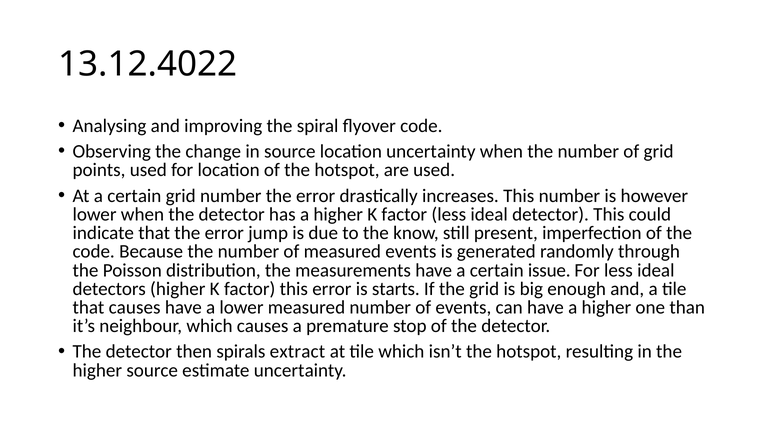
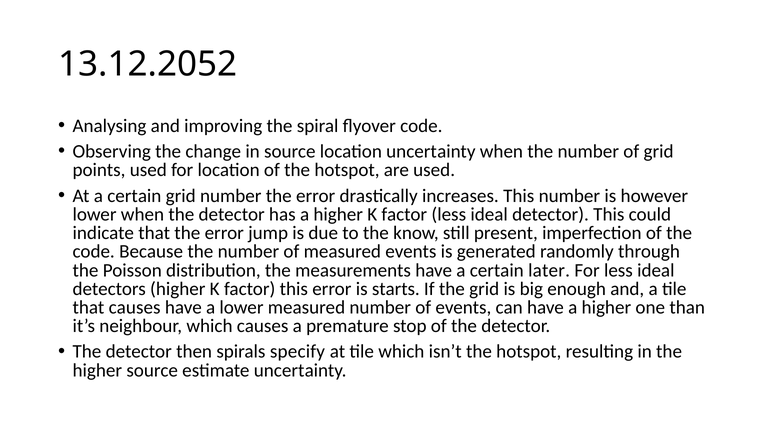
13.12.4022: 13.12.4022 -> 13.12.2052
issue: issue -> later
extract: extract -> specify
